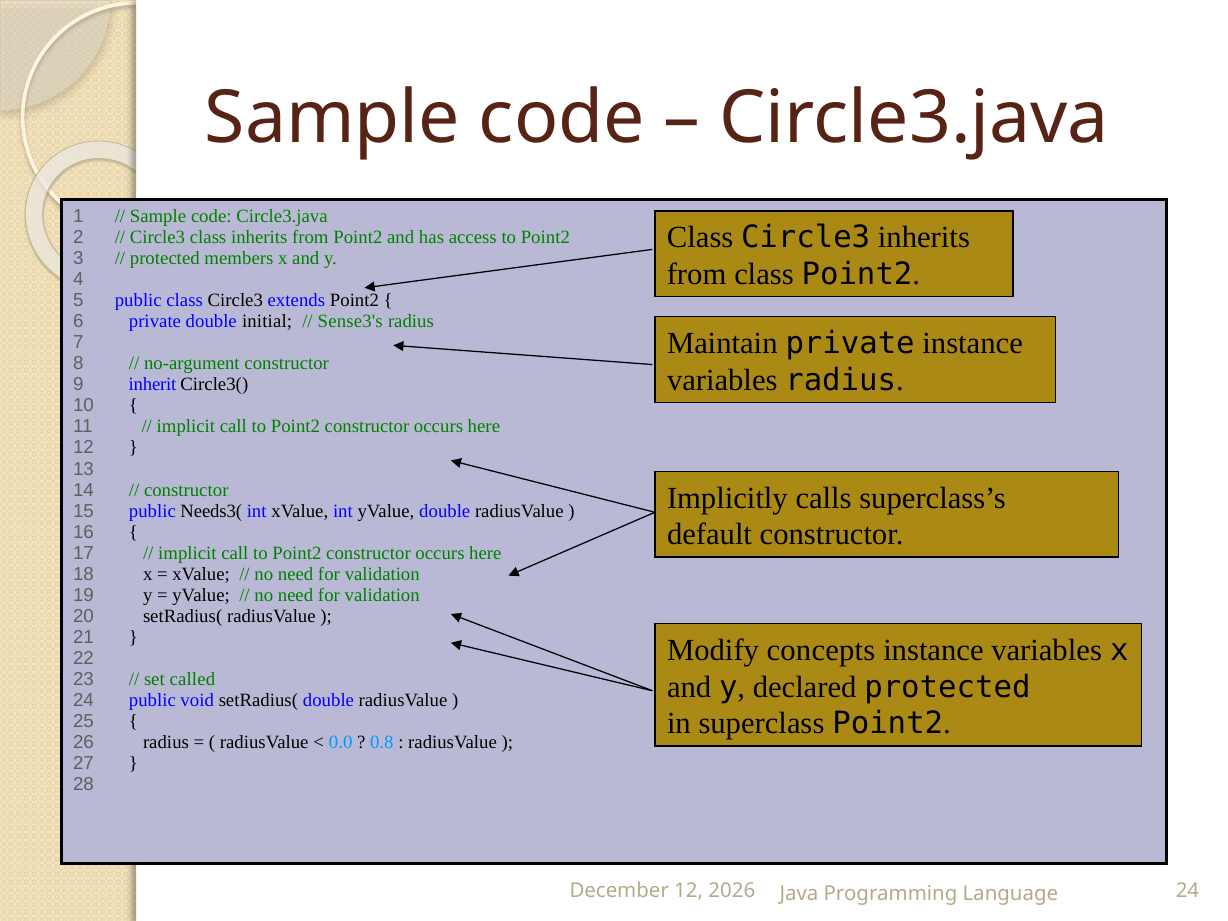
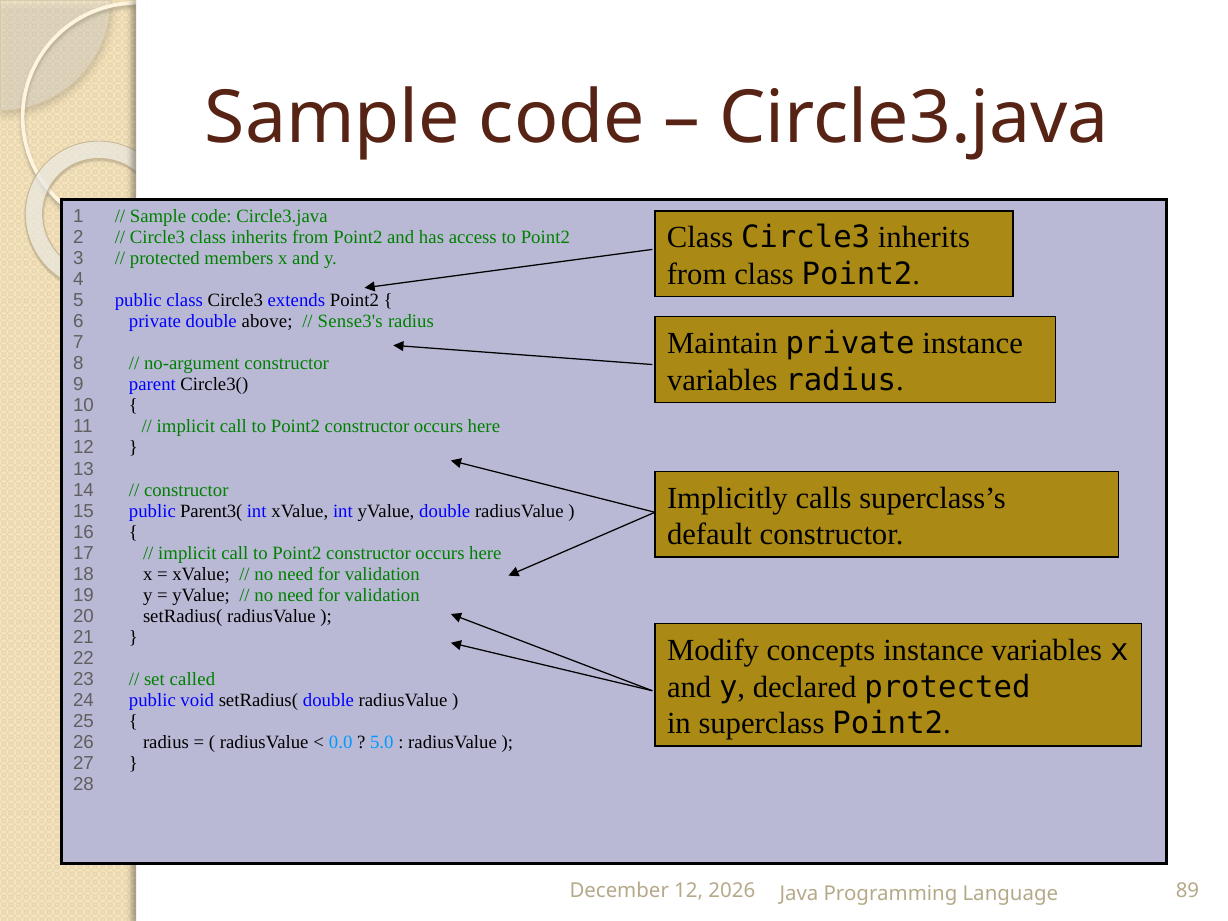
initial: initial -> above
inherit: inherit -> parent
Needs3(: Needs3( -> Parent3(
0.8: 0.8 -> 5.0
24 at (1187, 891): 24 -> 89
